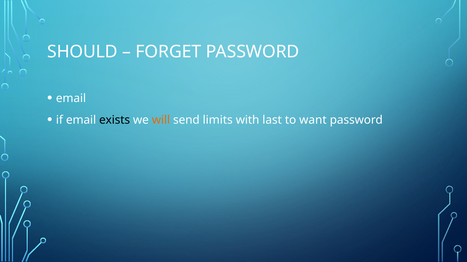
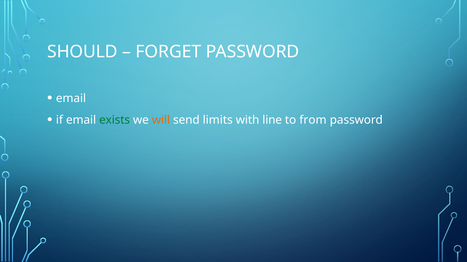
exists colour: black -> green
last: last -> line
want: want -> from
